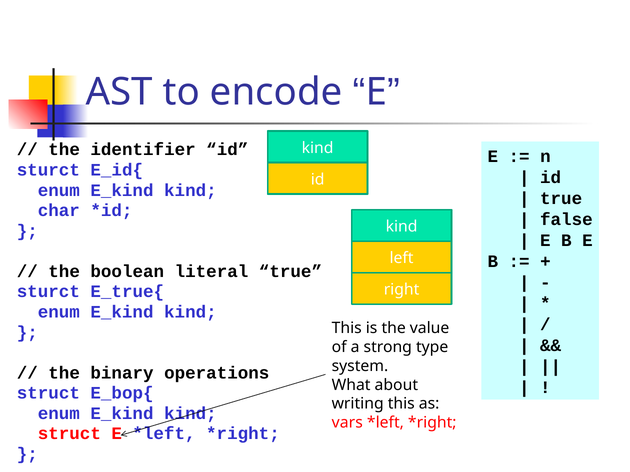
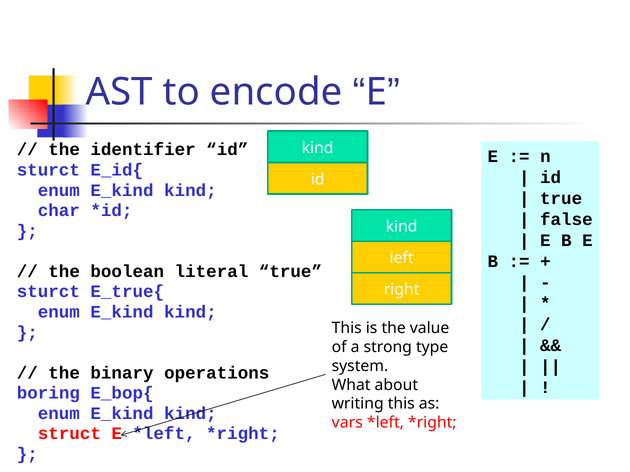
struct at (48, 394): struct -> boring
